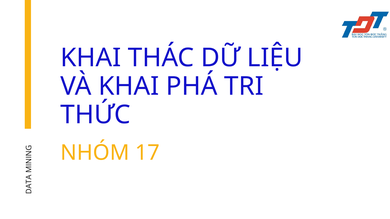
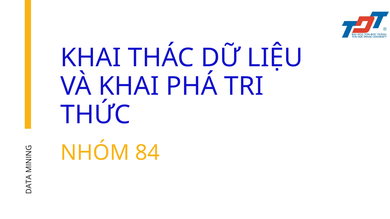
17: 17 -> 84
